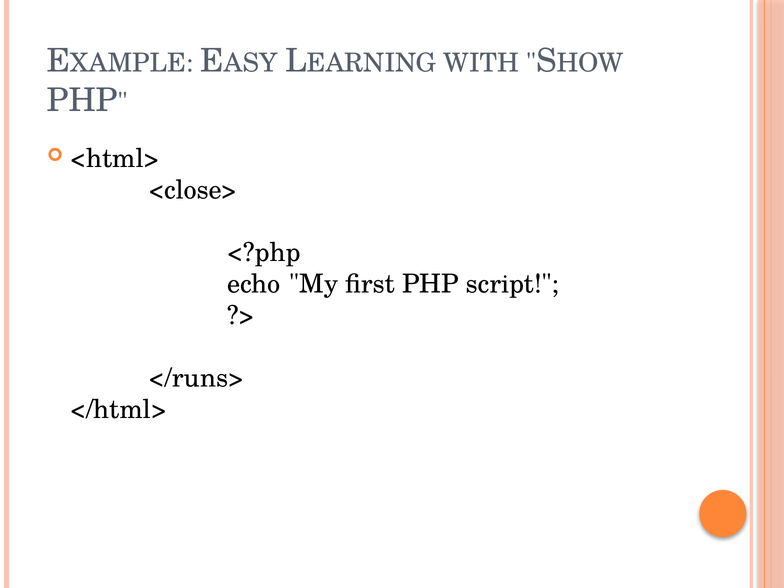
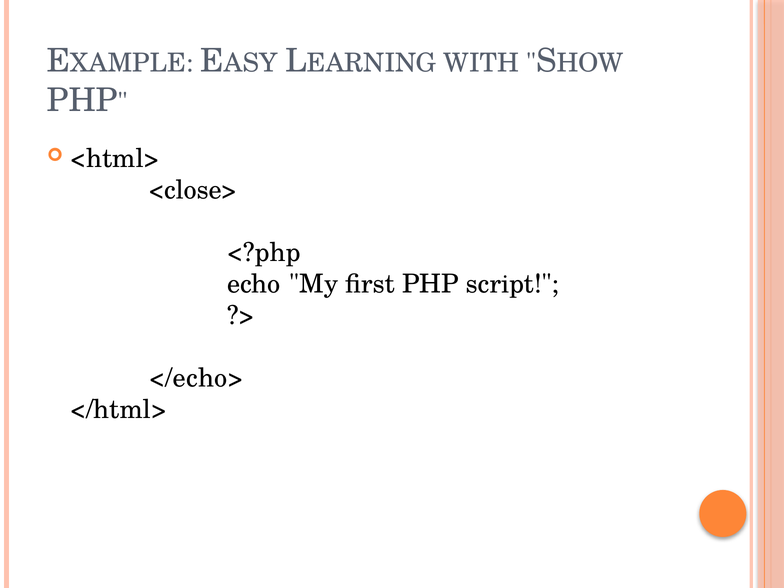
</runs>: </runs> -> </echo>
